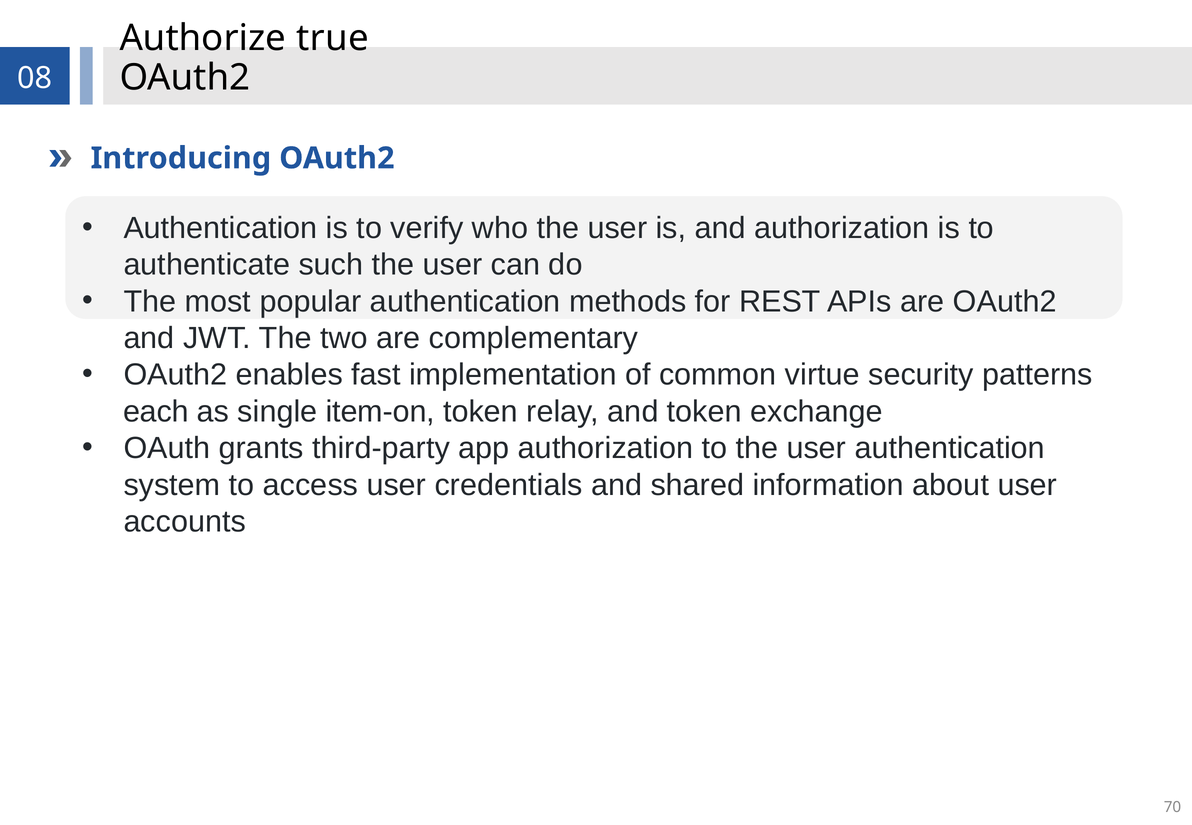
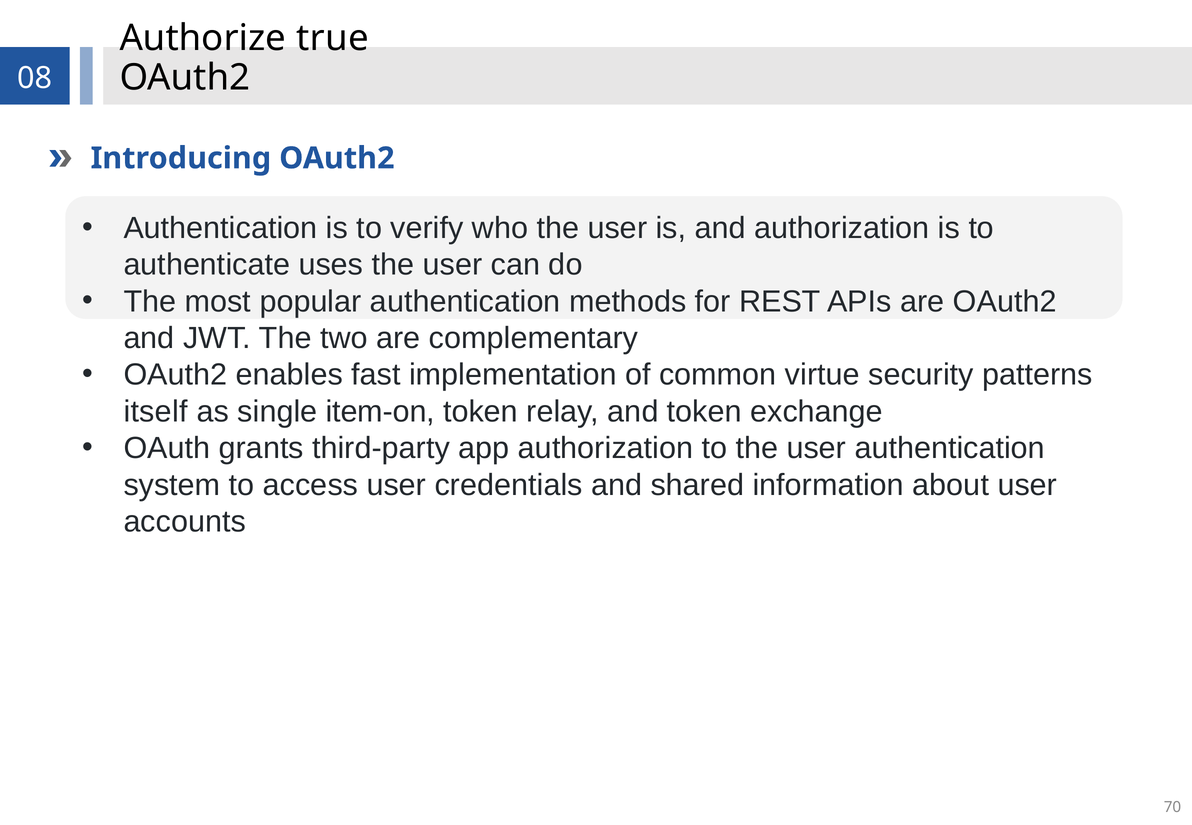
such: such -> uses
each: each -> itself
